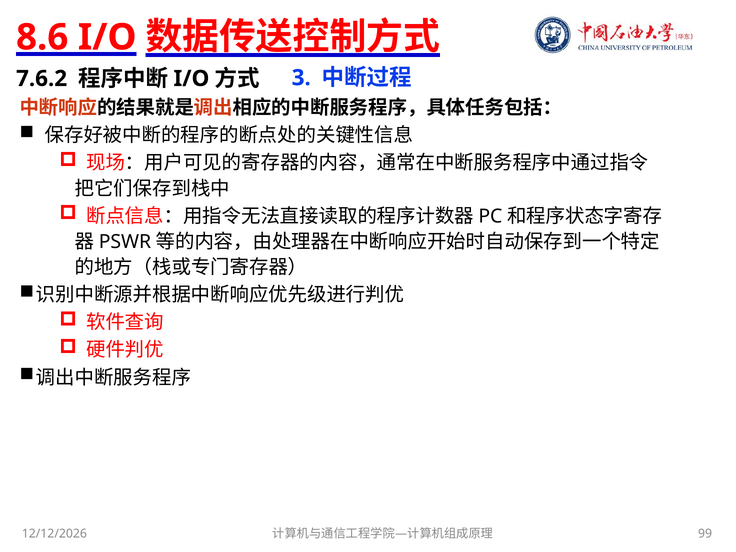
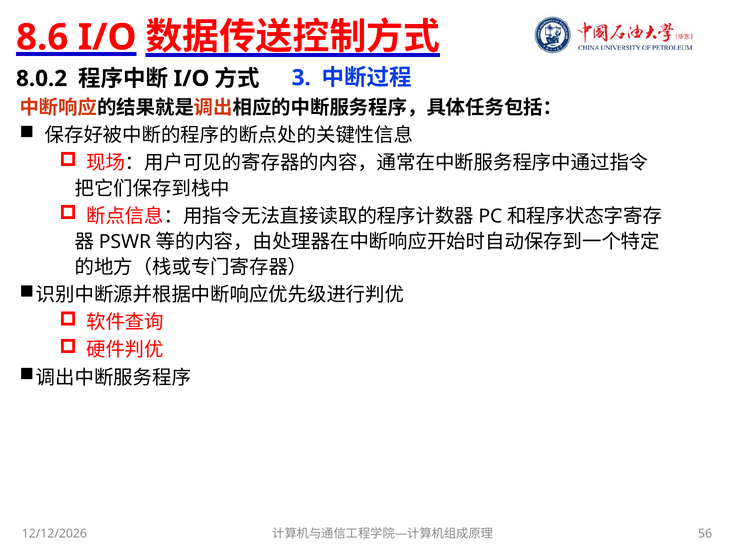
7.6.2: 7.6.2 -> 8.0.2
99: 99 -> 56
